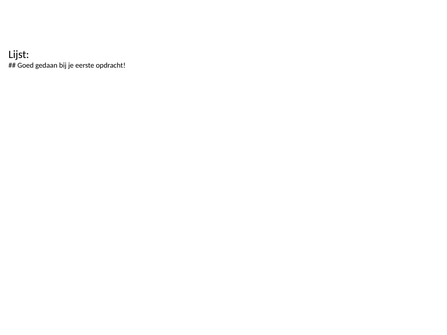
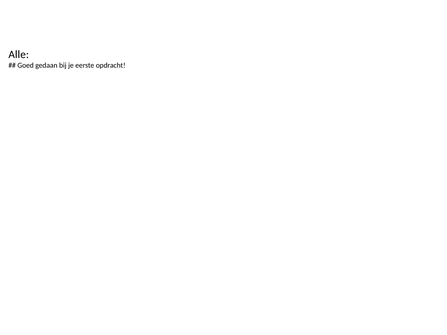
Lijst: Lijst -> Alle
